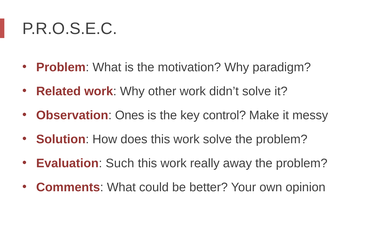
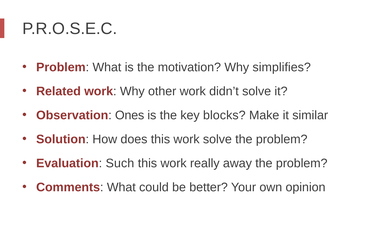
paradigm: paradigm -> simplifies
control: control -> blocks
messy: messy -> similar
